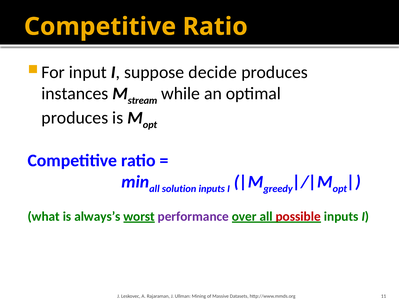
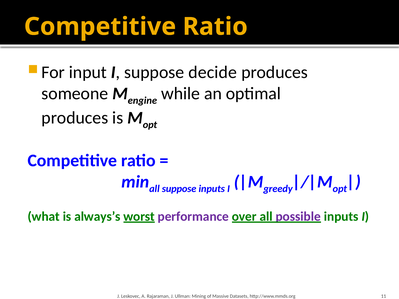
instances: instances -> someone
stream: stream -> engine
all solution: solution -> suppose
possible colour: red -> purple
